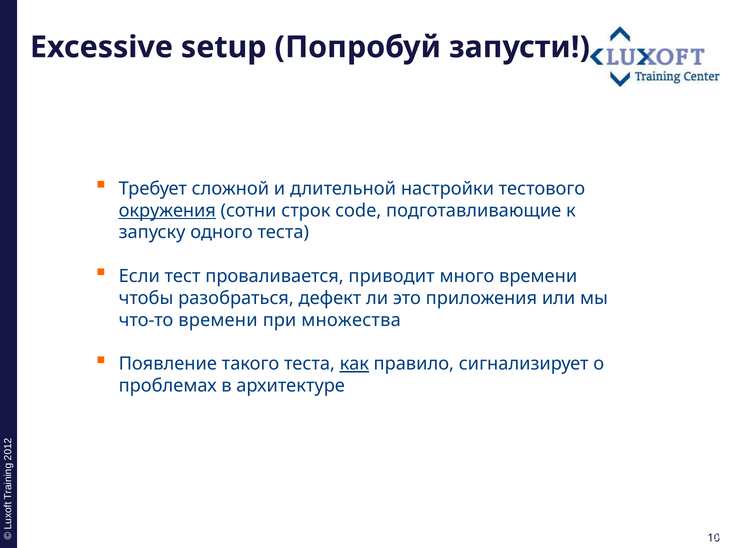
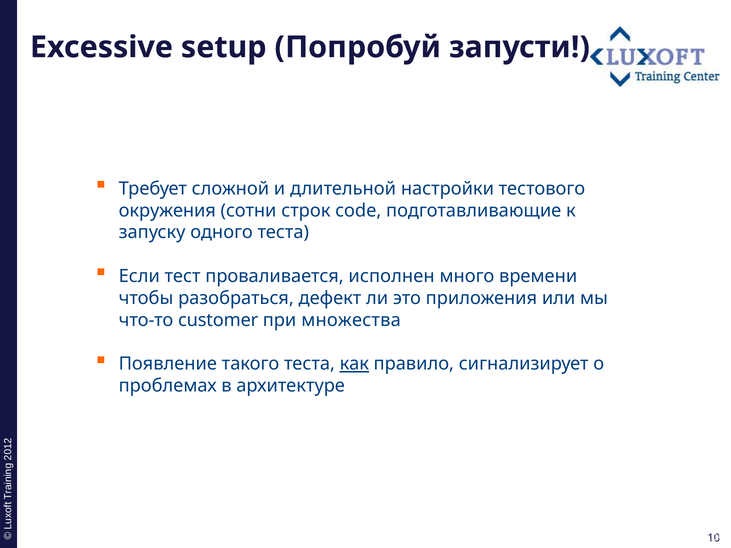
окружения underline: present -> none
приводит: приводит -> исполнен
что-то времени: времени -> customer
